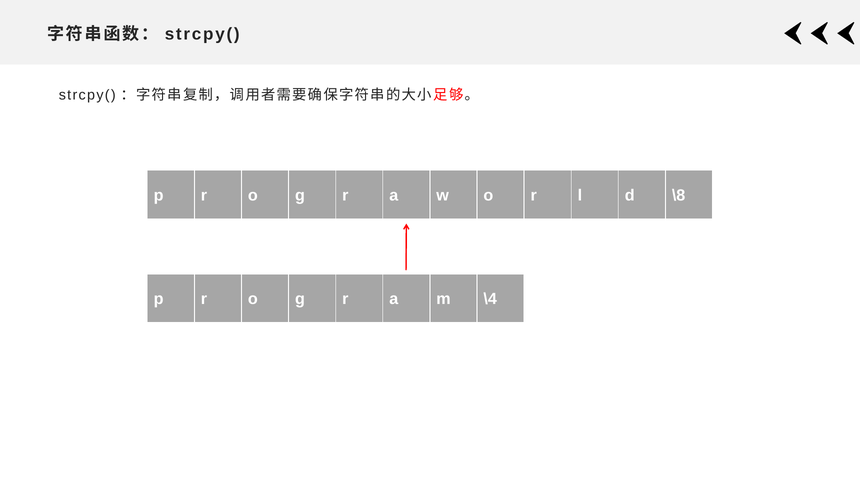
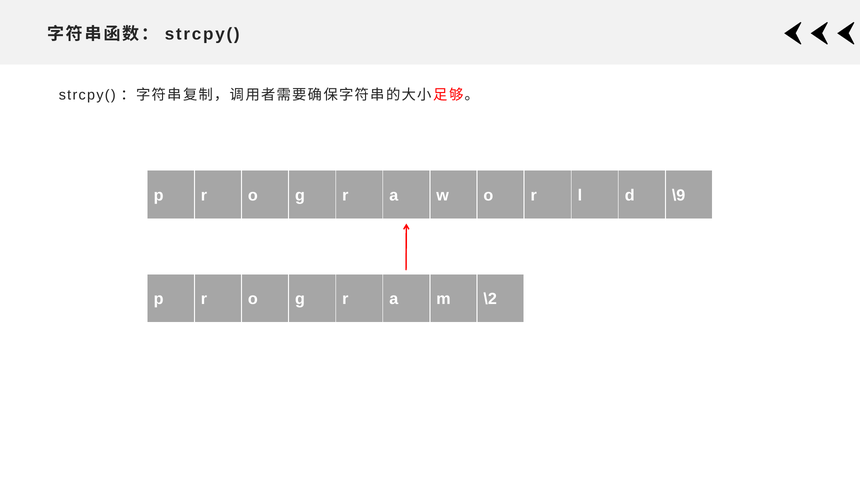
\8: \8 -> \9
\4: \4 -> \2
